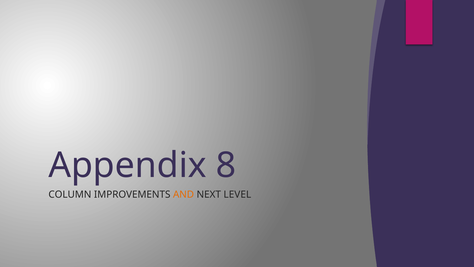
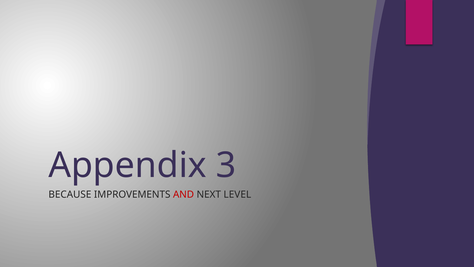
8: 8 -> 3
COLUMN: COLUMN -> BECAUSE
AND colour: orange -> red
